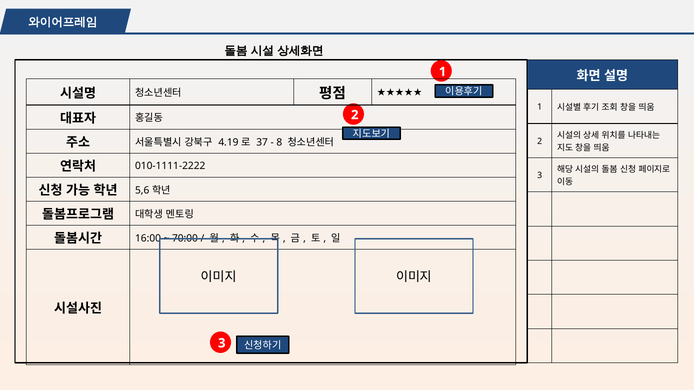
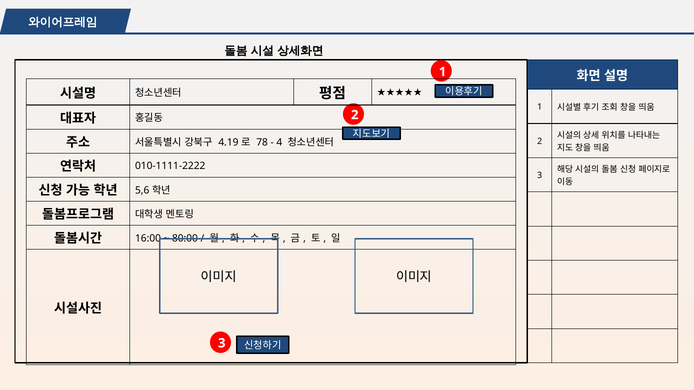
37: 37 -> 78
8: 8 -> 4
70:00: 70:00 -> 80:00
